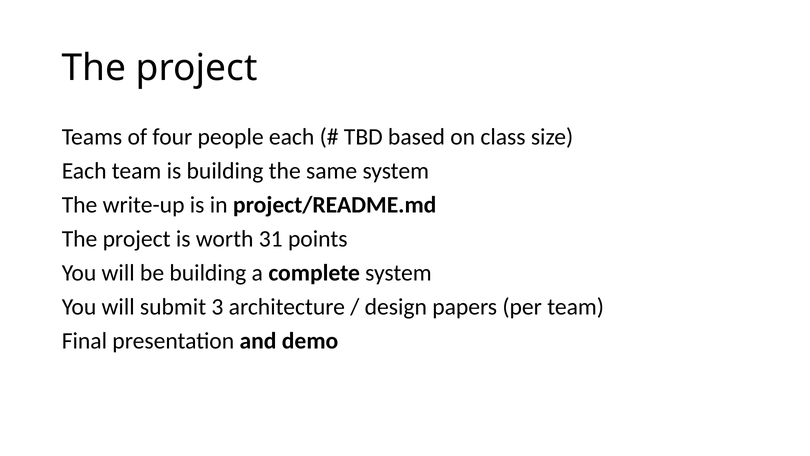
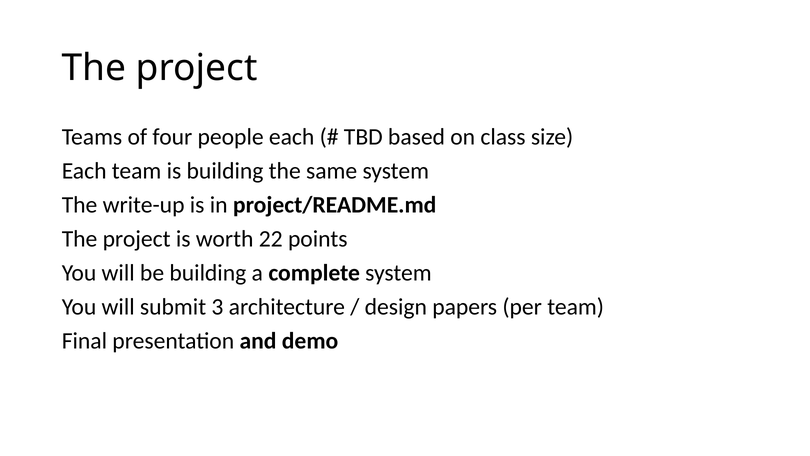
31: 31 -> 22
